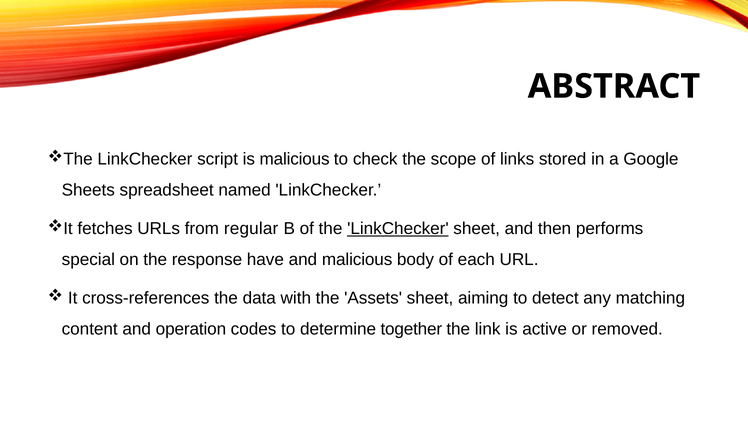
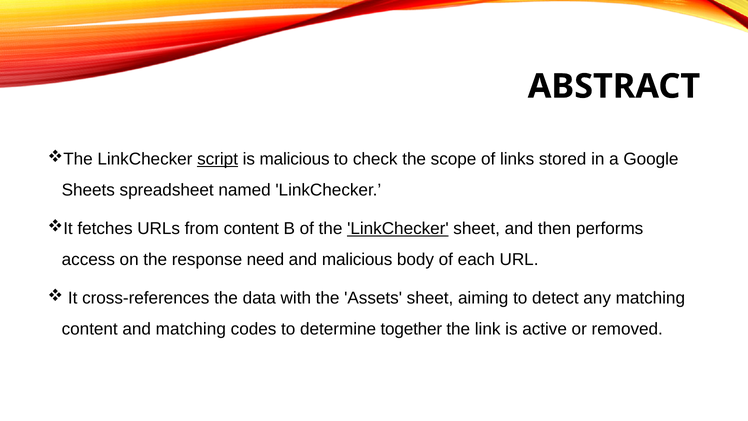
script underline: none -> present
from regular: regular -> content
special: special -> access
have: have -> need
and operation: operation -> matching
